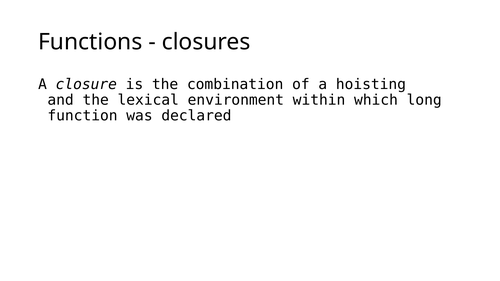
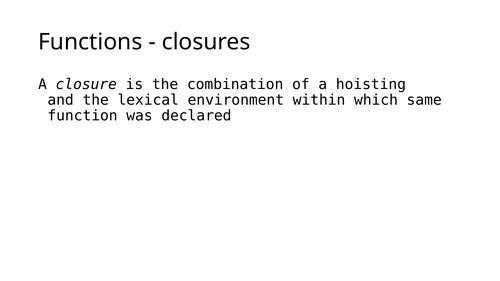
long: long -> same
